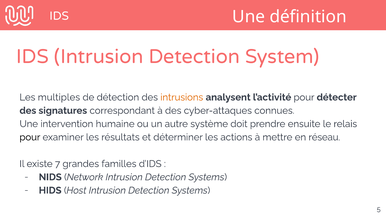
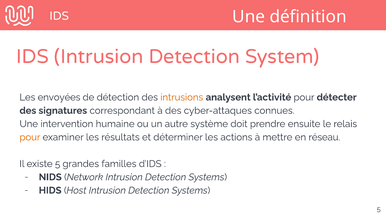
multiples: multiples -> envoyées
pour at (30, 137) colour: black -> orange
existe 7: 7 -> 5
